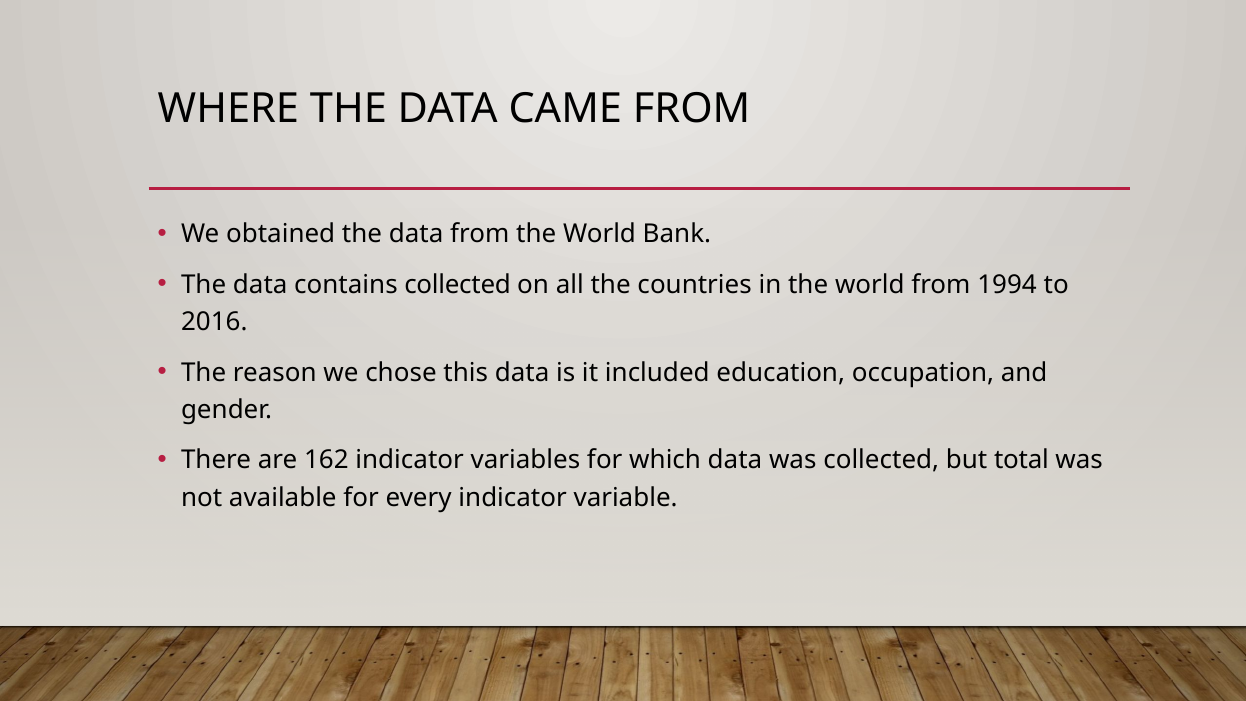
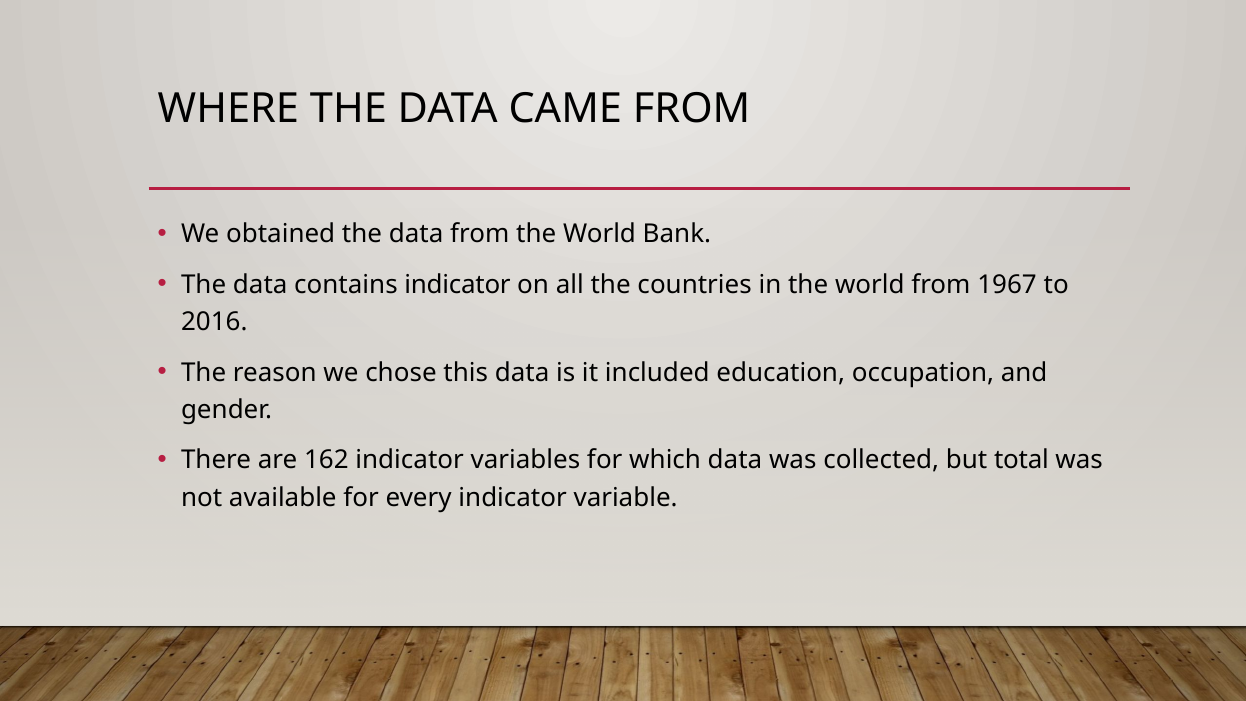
contains collected: collected -> indicator
1994: 1994 -> 1967
